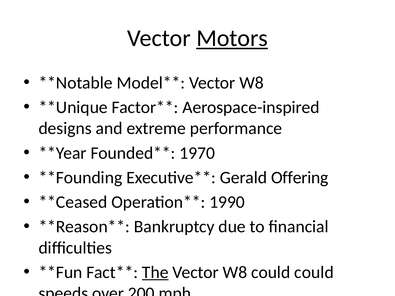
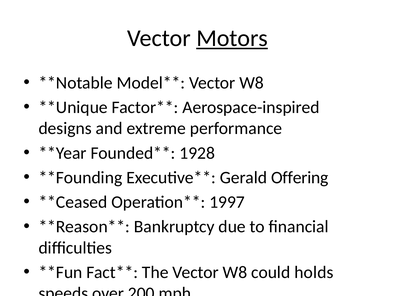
1970: 1970 -> 1928
1990: 1990 -> 1997
The underline: present -> none
could could: could -> holds
